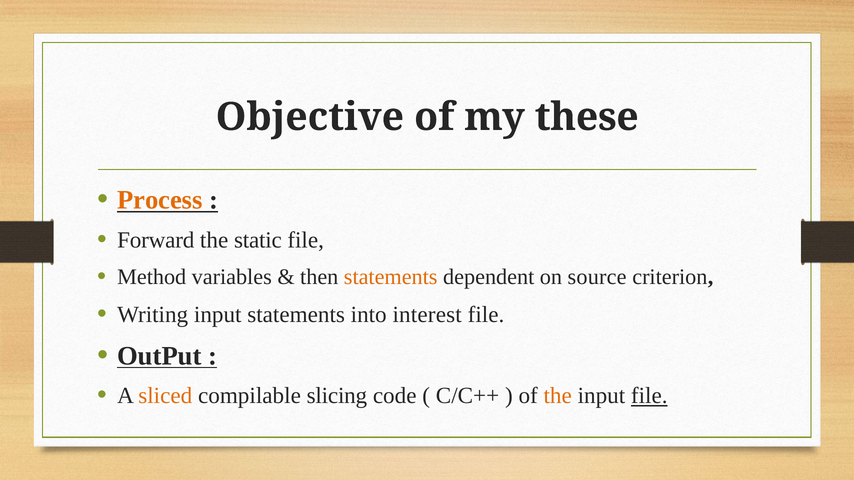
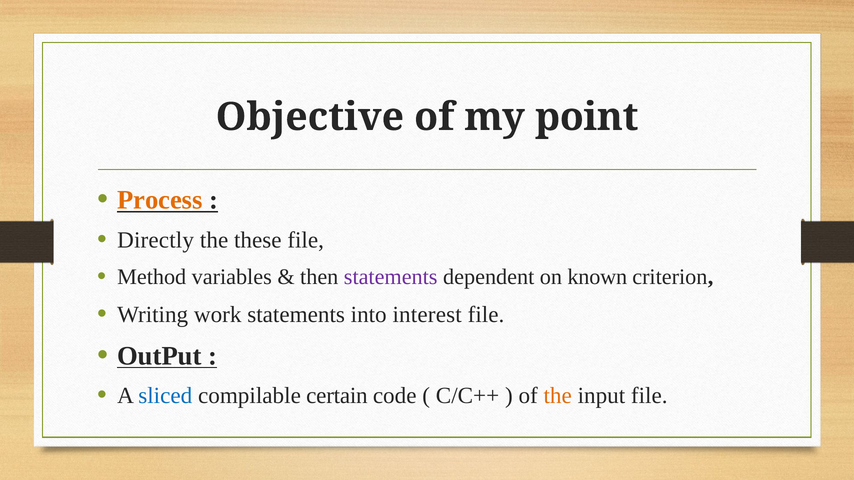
these: these -> point
Forward: Forward -> Directly
static: static -> these
statements at (391, 277) colour: orange -> purple
source: source -> known
Writing input: input -> work
sliced colour: orange -> blue
slicing: slicing -> certain
file at (649, 396) underline: present -> none
